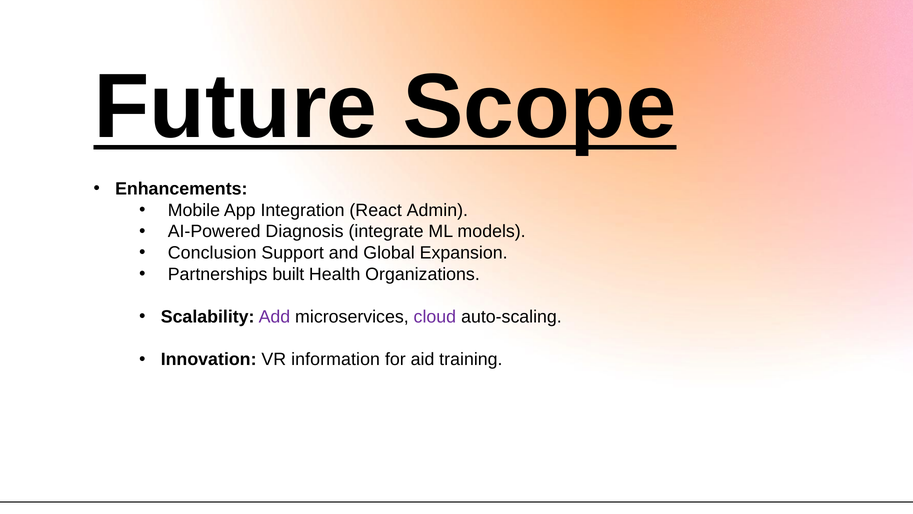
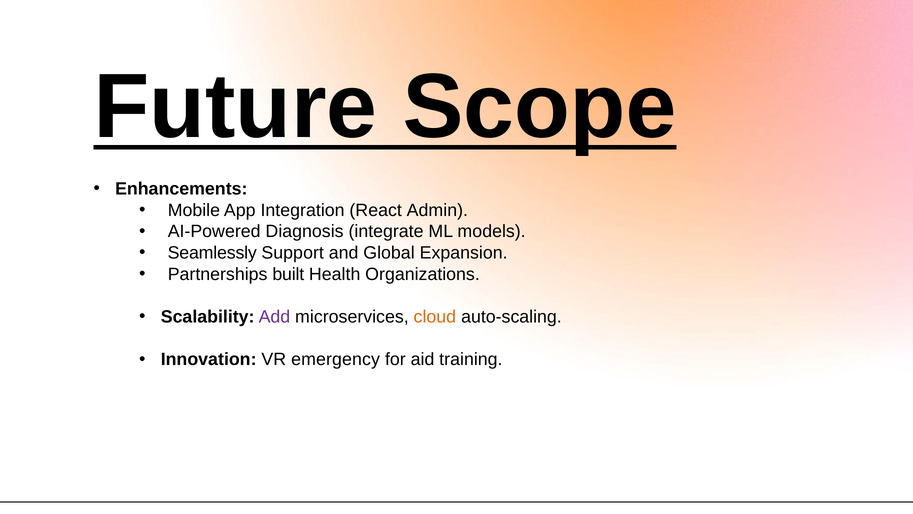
Conclusion: Conclusion -> Seamlessly
cloud colour: purple -> orange
information: information -> emergency
